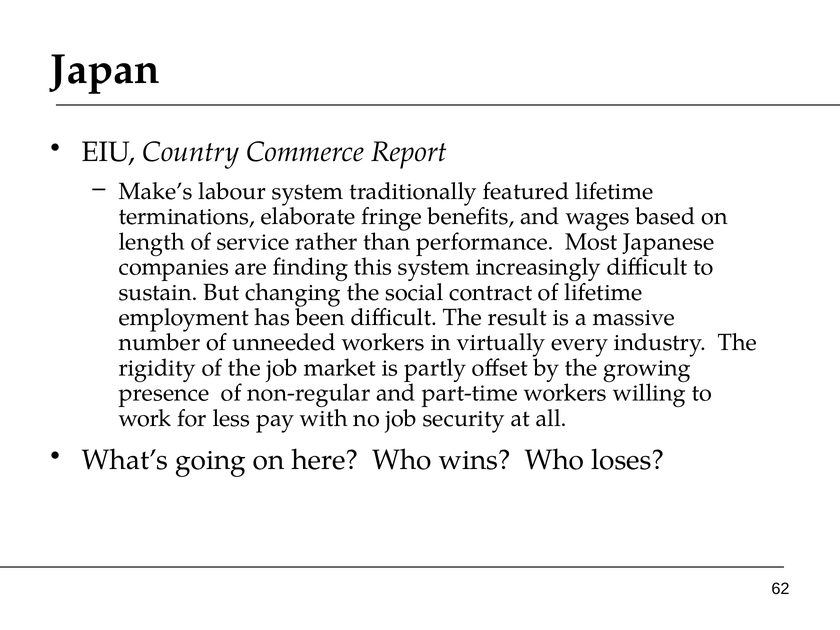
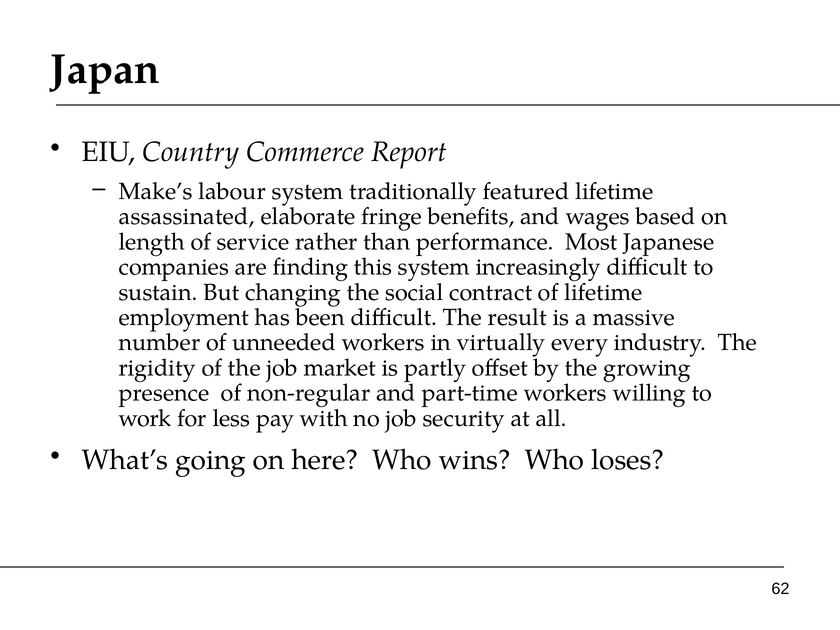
terminations: terminations -> assassinated
